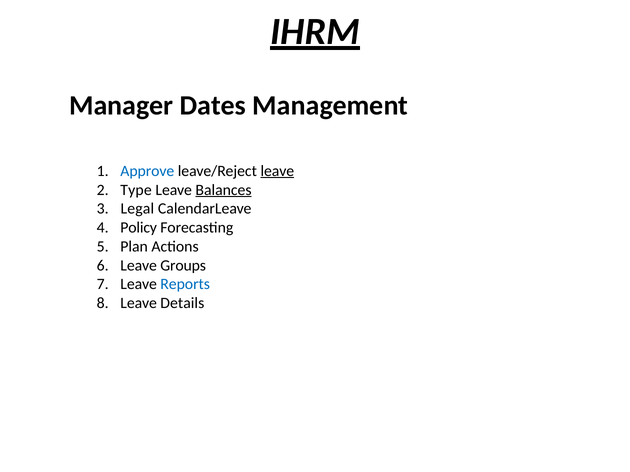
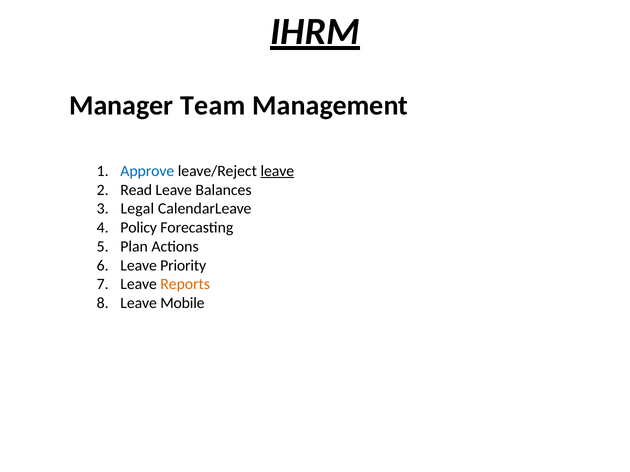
Dates: Dates -> Team
Type: Type -> Read
Balances underline: present -> none
Groups: Groups -> Priority
Reports colour: blue -> orange
Details: Details -> Mobile
